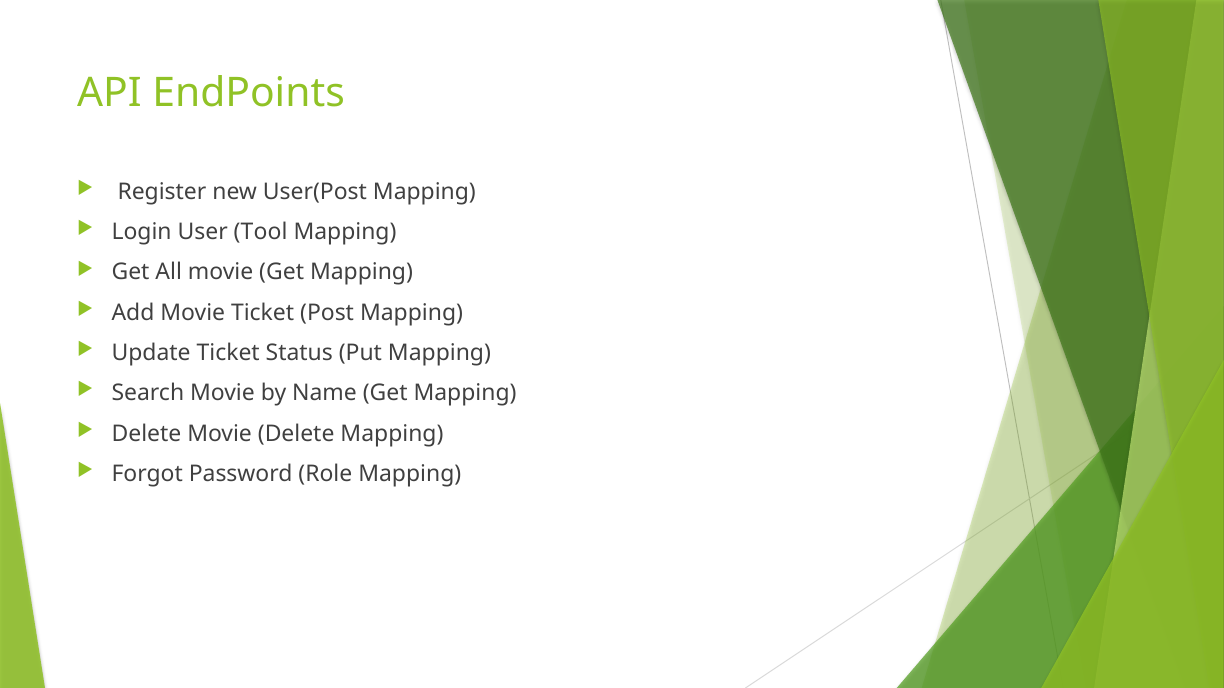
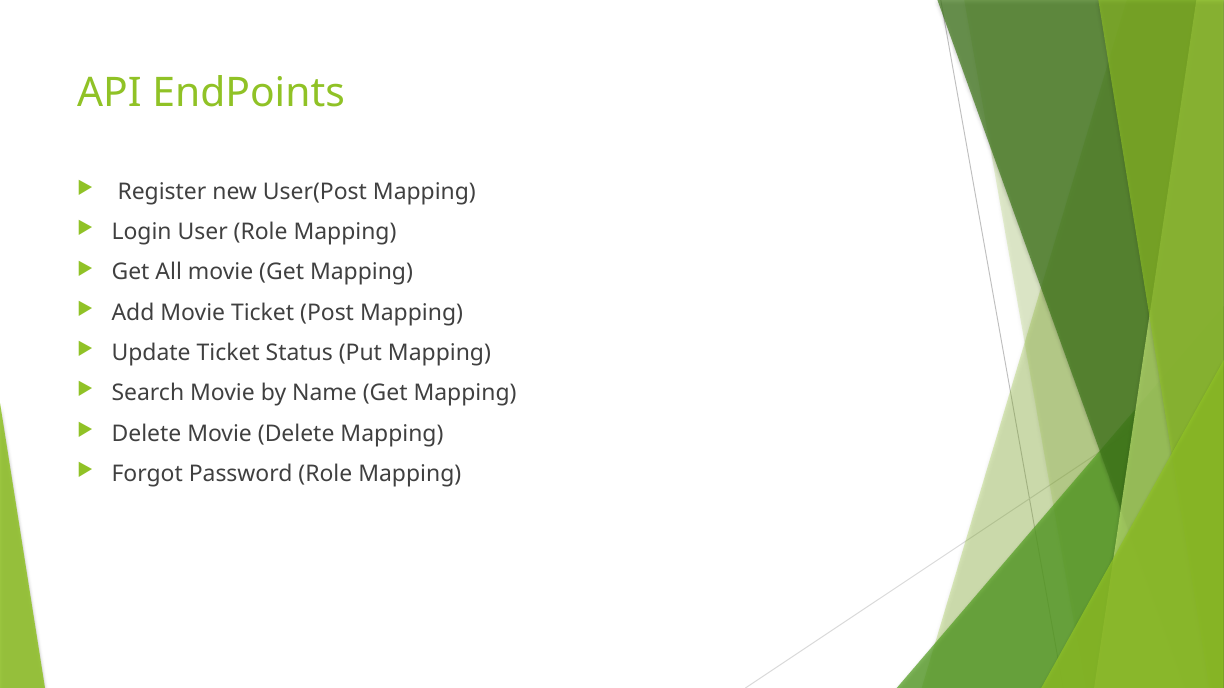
User Tool: Tool -> Role
